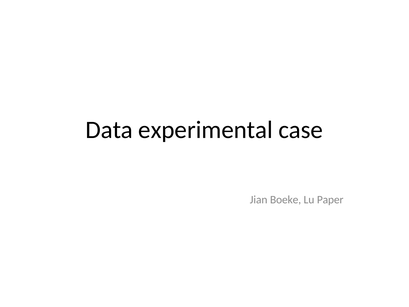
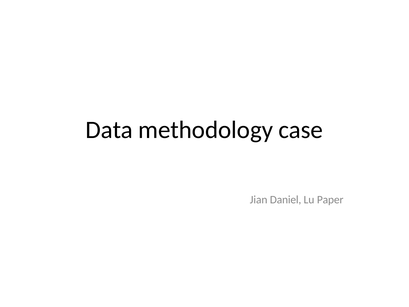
experimental: experimental -> methodology
Boeke: Boeke -> Daniel
